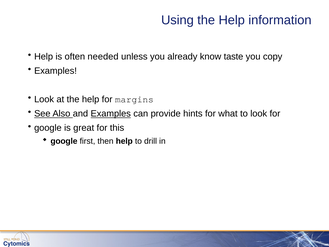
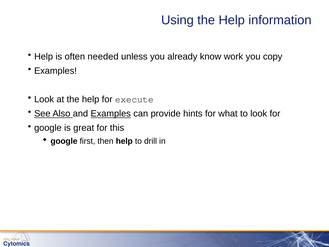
taste: taste -> work
margins: margins -> execute
